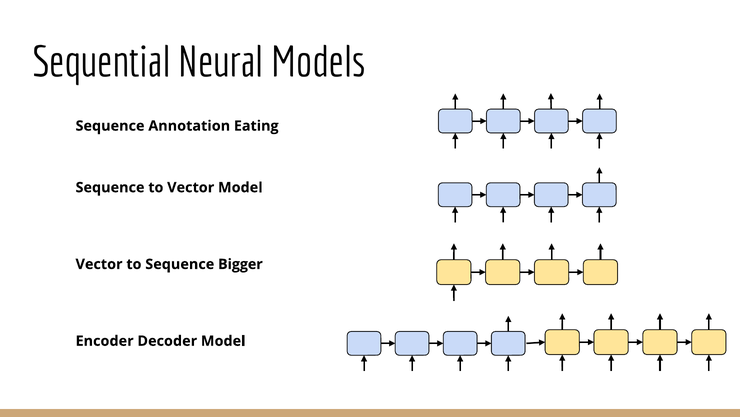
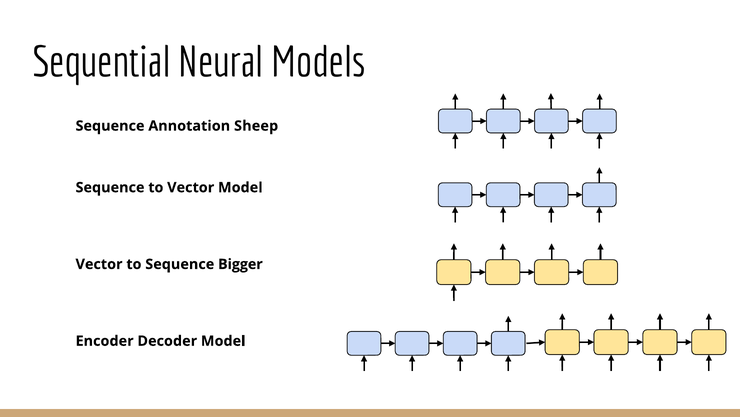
Eating: Eating -> Sheep
